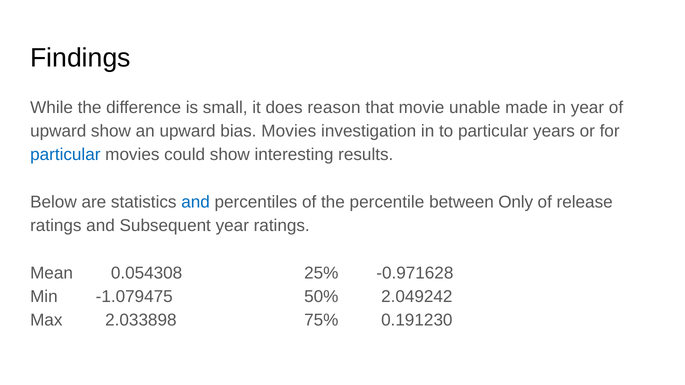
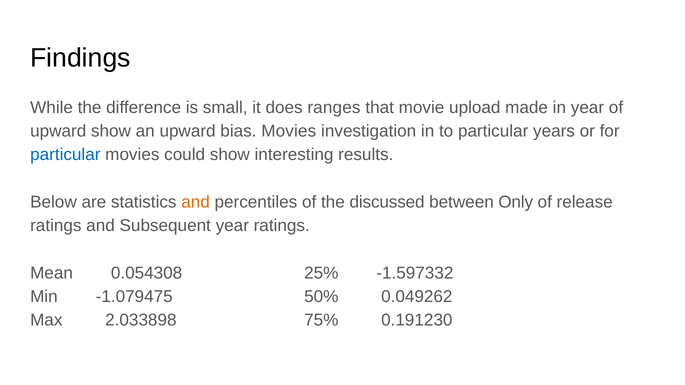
reason: reason -> ranges
unable: unable -> upload
and at (196, 202) colour: blue -> orange
percentile: percentile -> discussed
-0.971628: -0.971628 -> -1.597332
2.049242: 2.049242 -> 0.049262
